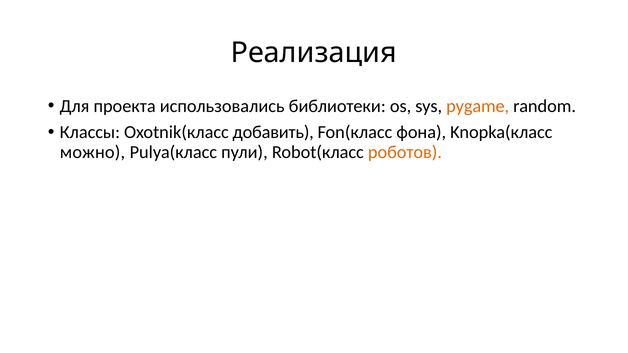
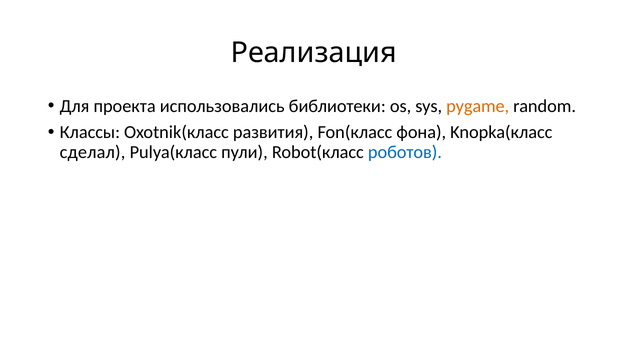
добавить: добавить -> развития
можно: можно -> сделал
роботов colour: orange -> blue
